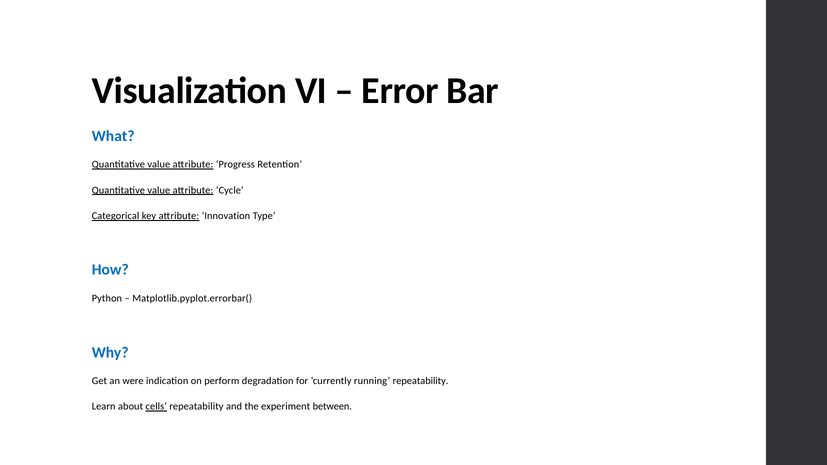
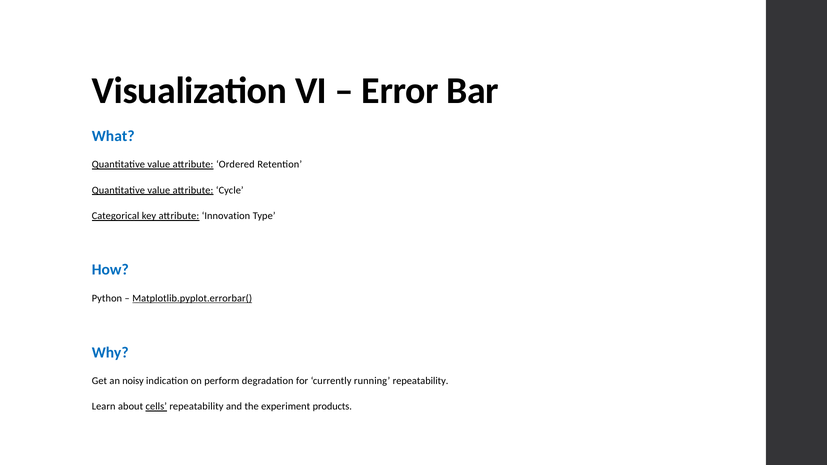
Progress: Progress -> Ordered
Matplotlib.pyplot.errorbar( underline: none -> present
were: were -> noisy
between: between -> products
